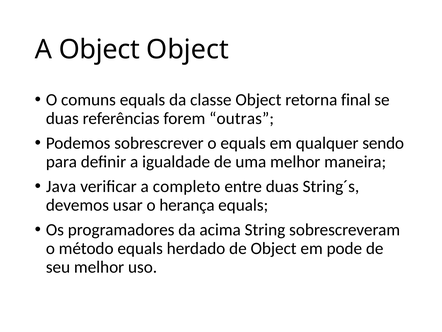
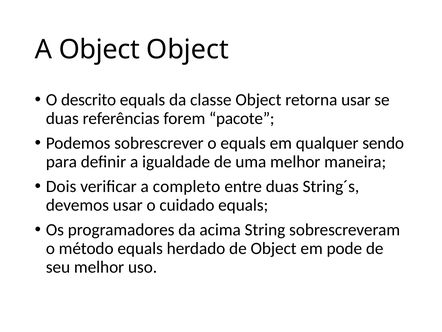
comuns: comuns -> descrito
retorna final: final -> usar
outras: outras -> pacote
Java: Java -> Dois
herança: herança -> cuidado
